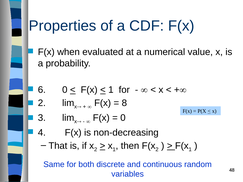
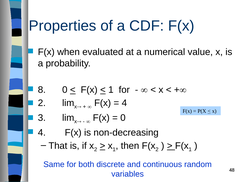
6: 6 -> 8
8 at (124, 103): 8 -> 4
